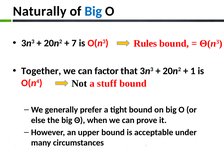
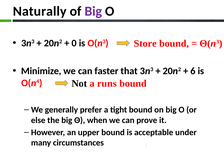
Big at (93, 11) colour: blue -> purple
7: 7 -> 0
Rules: Rules -> Store
Together: Together -> Minimize
factor: factor -> faster
1: 1 -> 6
stuff: stuff -> runs
